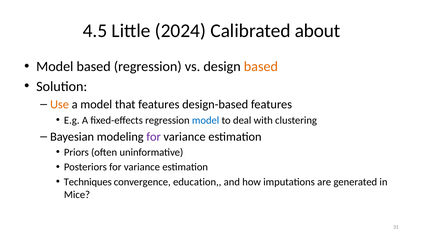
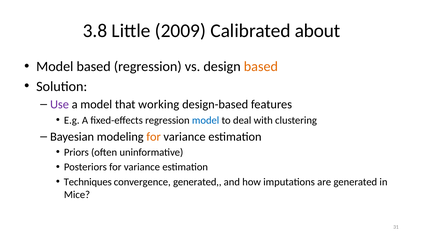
4.5: 4.5 -> 3.8
2024: 2024 -> 2009
Use colour: orange -> purple
that features: features -> working
for at (154, 137) colour: purple -> orange
convergence education: education -> generated
